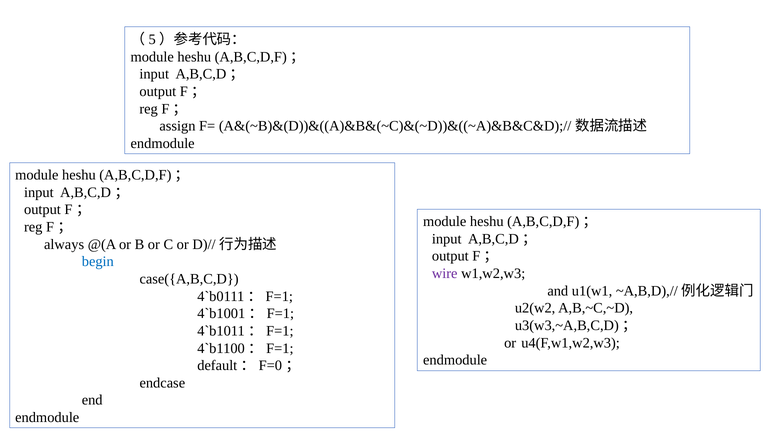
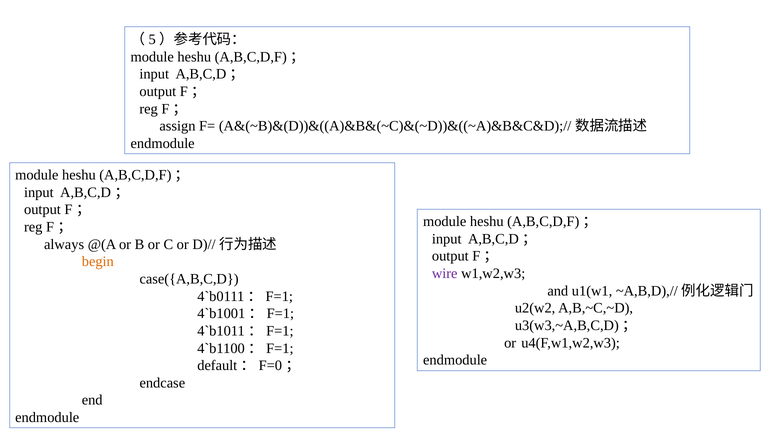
begin colour: blue -> orange
